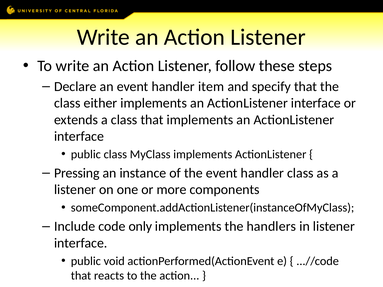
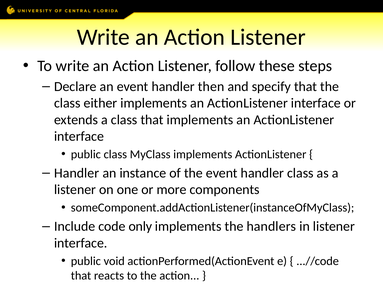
item: item -> then
Pressing at (77, 173): Pressing -> Handler
